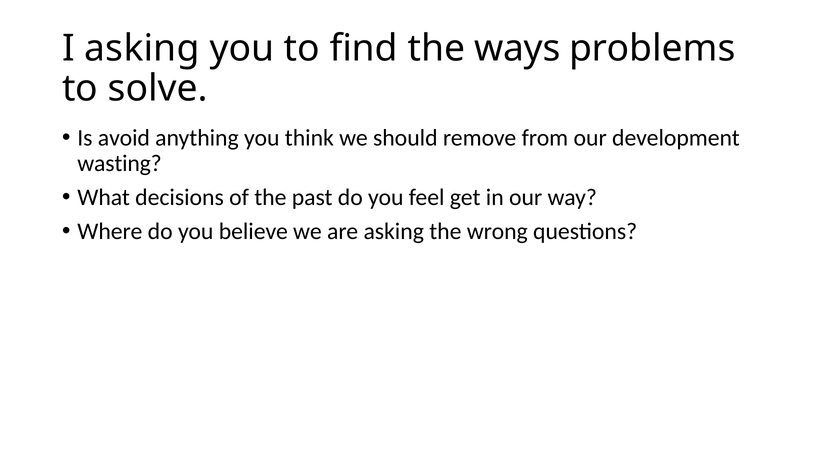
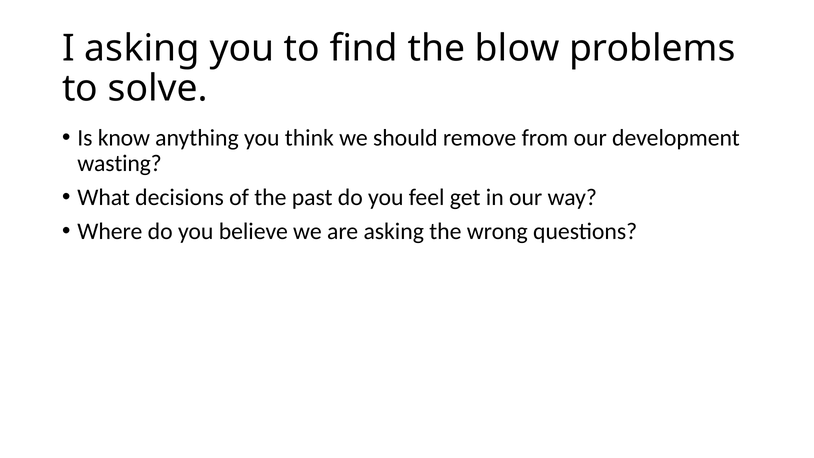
ways: ways -> blow
avoid: avoid -> know
